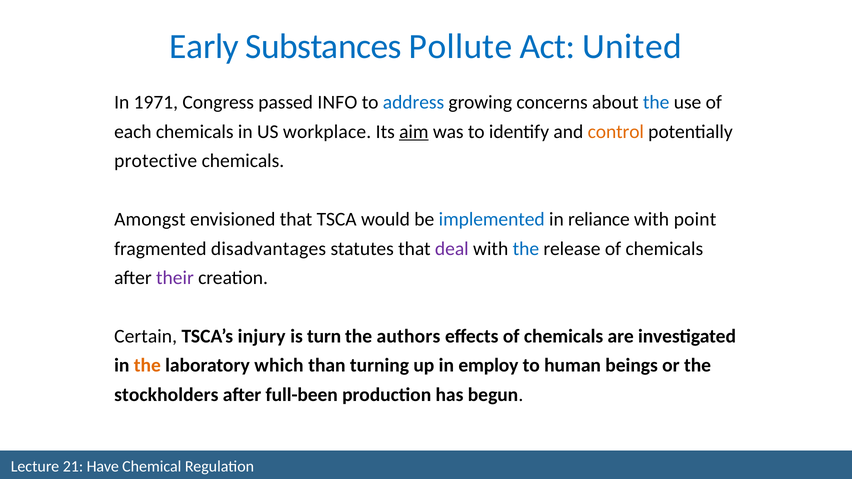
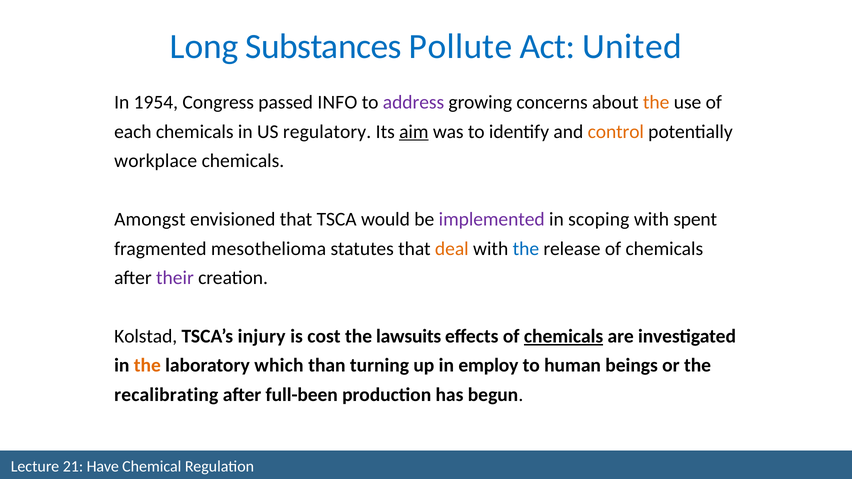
Early: Early -> Long
1971: 1971 -> 1954
address colour: blue -> purple
the at (656, 102) colour: blue -> orange
workplace: workplace -> regulatory
protective: protective -> workplace
implemented colour: blue -> purple
reliance: reliance -> scoping
point: point -> spent
disadvantages: disadvantages -> mesothelioma
deal colour: purple -> orange
Certain: Certain -> Kolstad
turn: turn -> cost
authors: authors -> lawsuits
chemicals at (564, 336) underline: none -> present
stockholders: stockholders -> recalibrating
